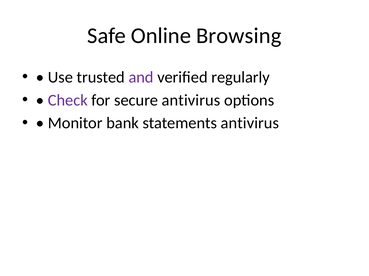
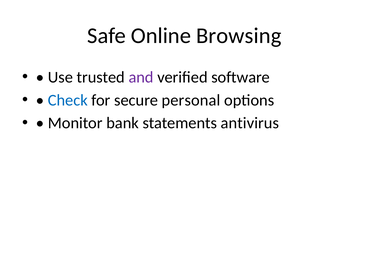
regularly: regularly -> software
Check colour: purple -> blue
secure antivirus: antivirus -> personal
